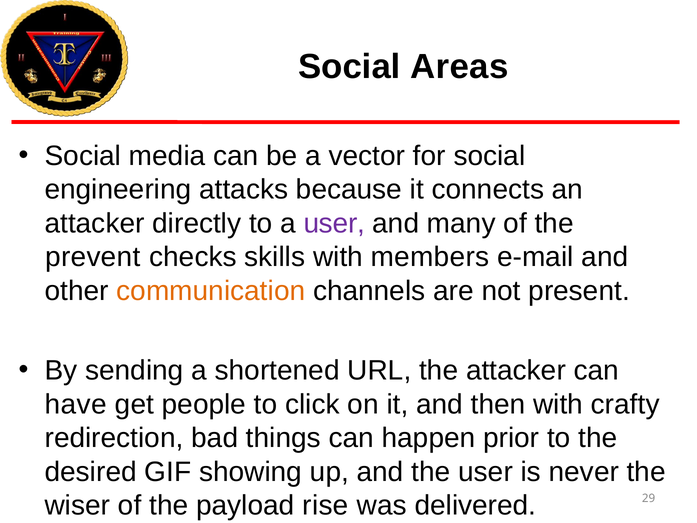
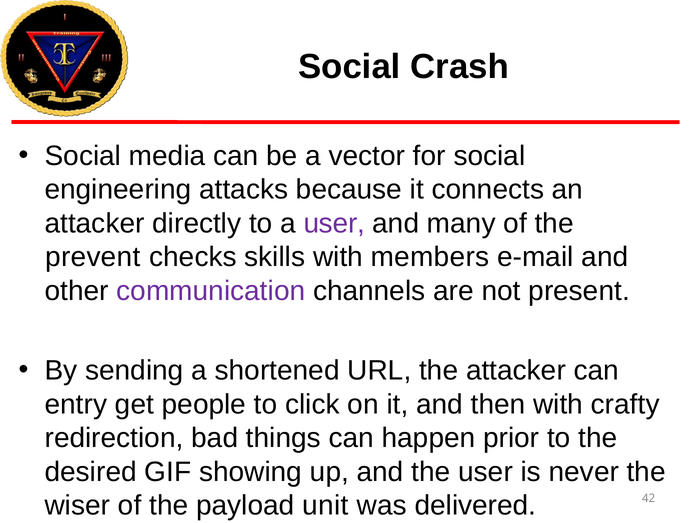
Areas: Areas -> Crash
communication colour: orange -> purple
have: have -> entry
rise: rise -> unit
29: 29 -> 42
